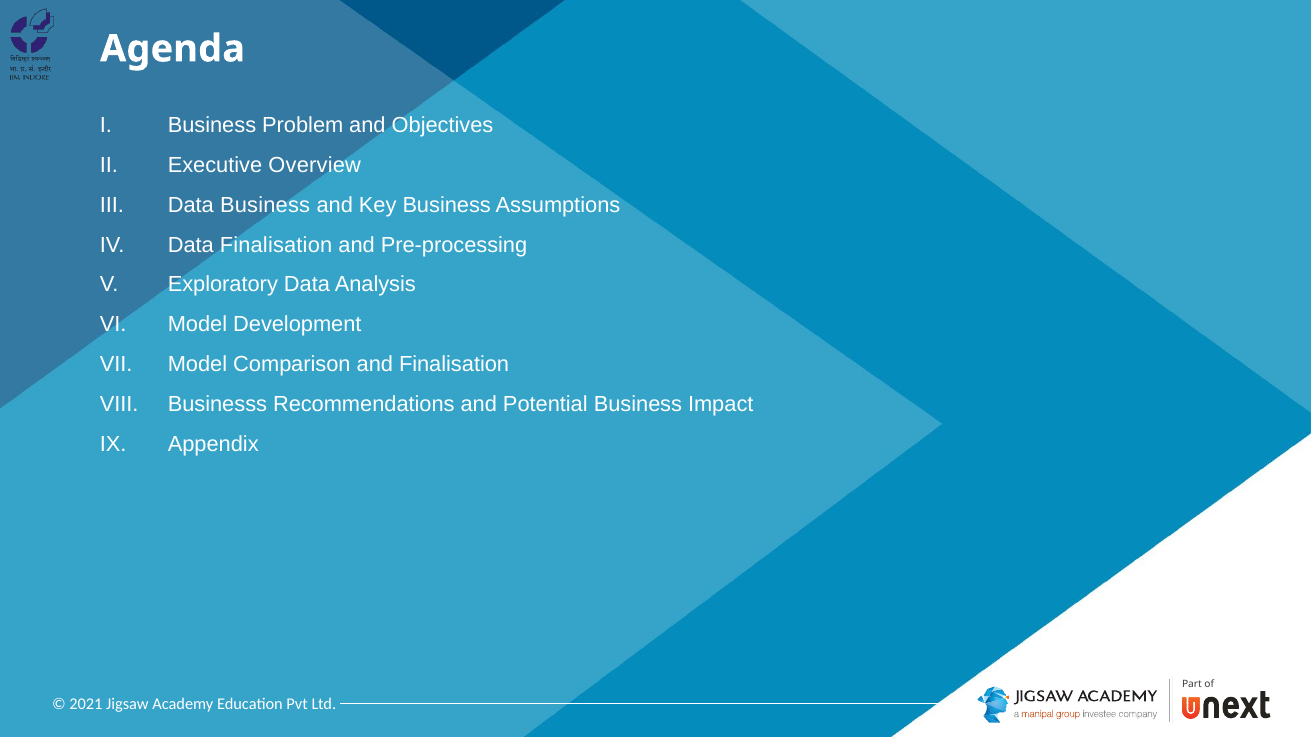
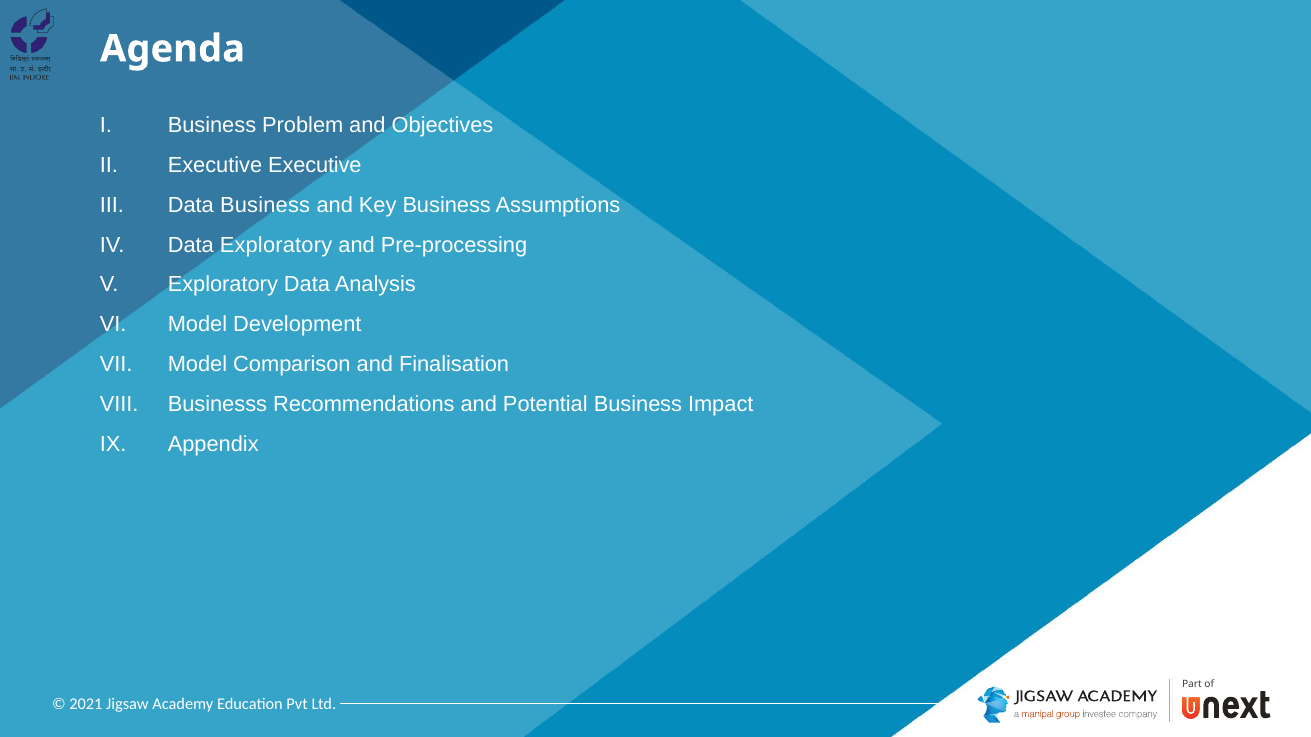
Executive Overview: Overview -> Executive
Data Finalisation: Finalisation -> Exploratory
